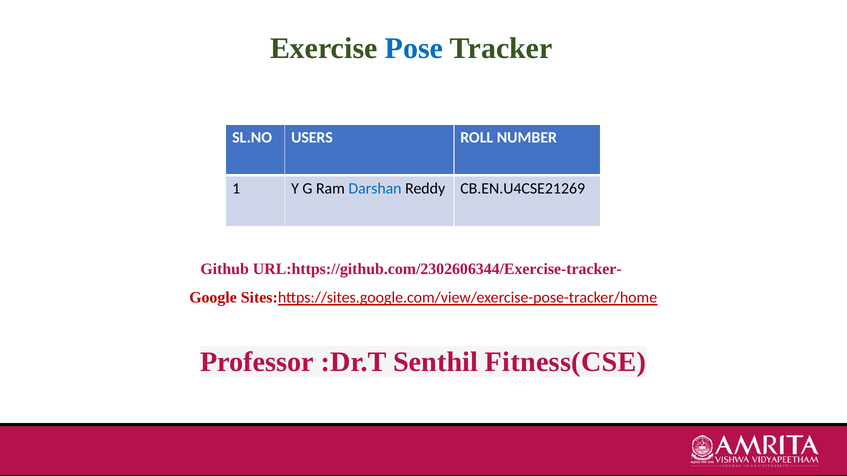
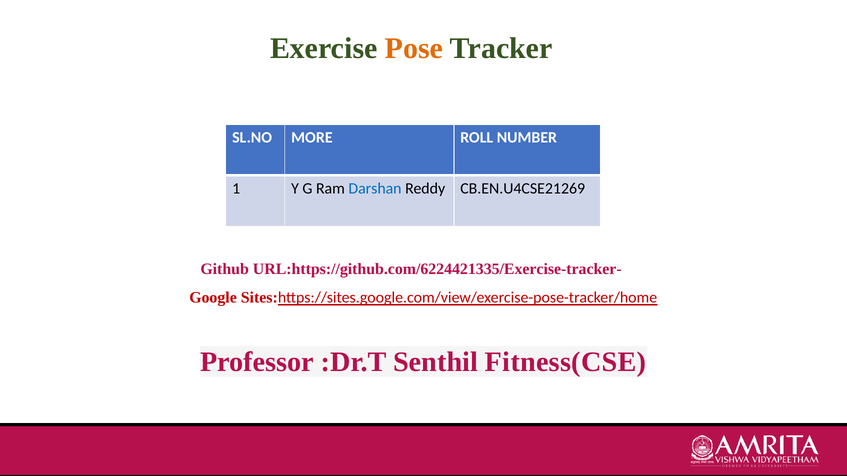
Pose colour: blue -> orange
USERS: USERS -> MORE
URL:https://github.com/2302606344/Exercise-tracker-: URL:https://github.com/2302606344/Exercise-tracker- -> URL:https://github.com/6224421335/Exercise-tracker-
